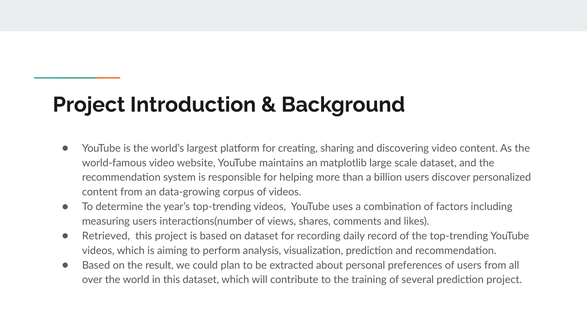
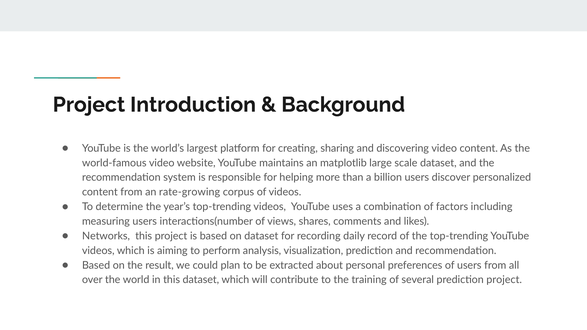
data-growing: data-growing -> rate-growing
Retrieved: Retrieved -> Networks
